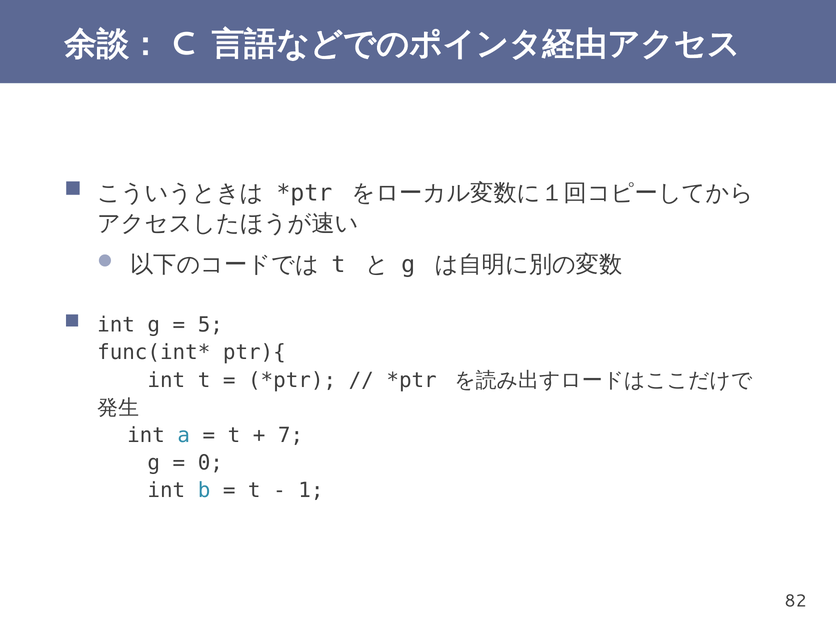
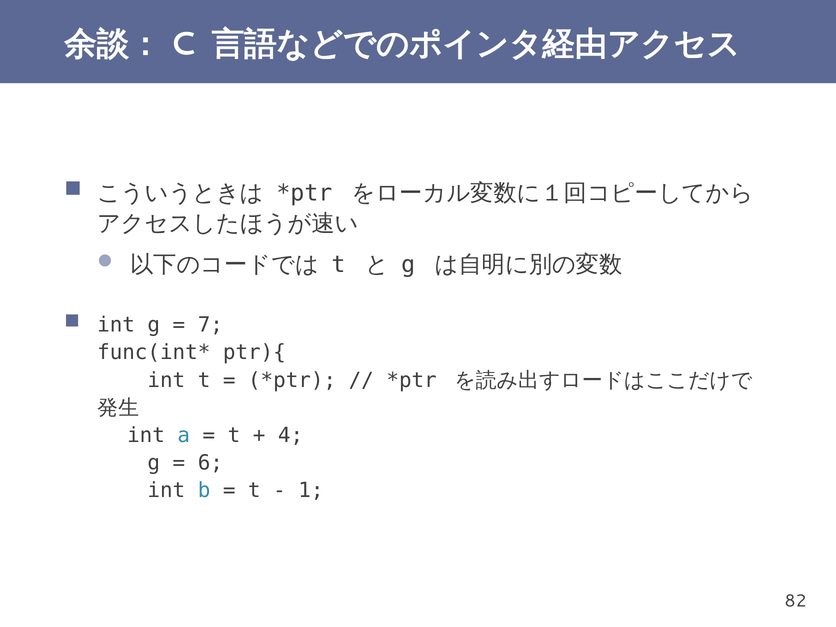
5: 5 -> 7
7: 7 -> 4
0: 0 -> 6
